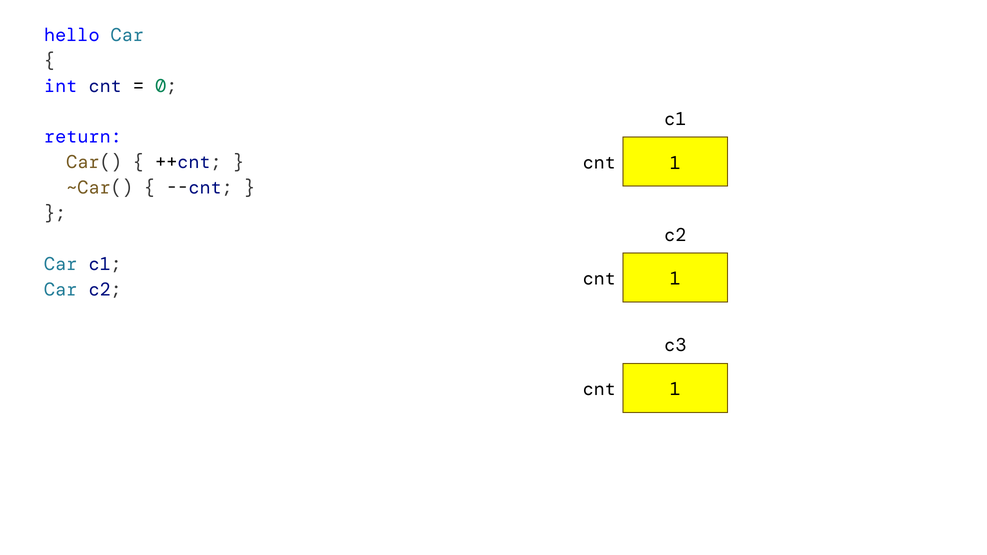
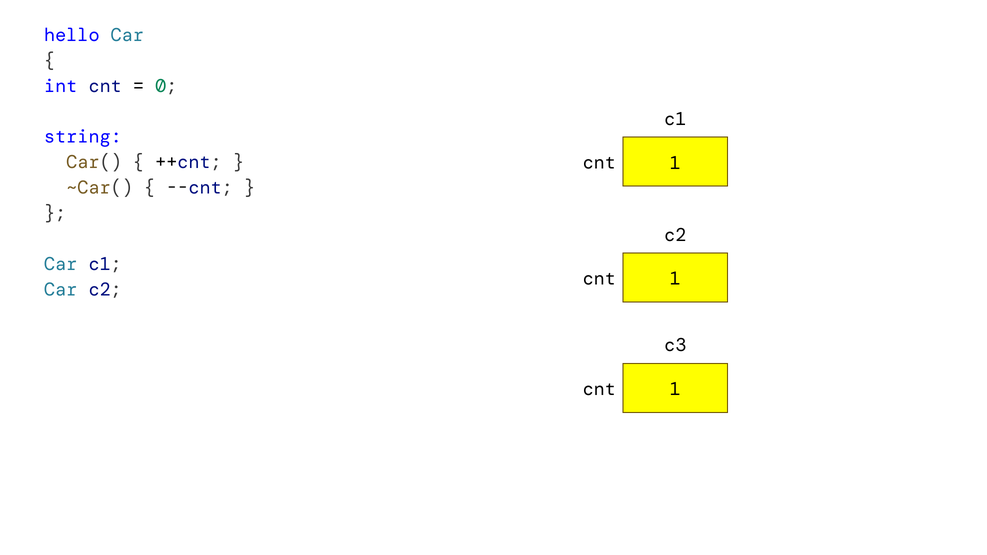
return: return -> string
